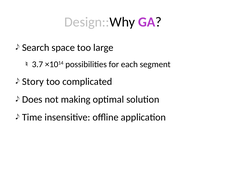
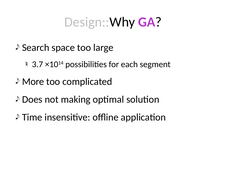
Story: Story -> More
